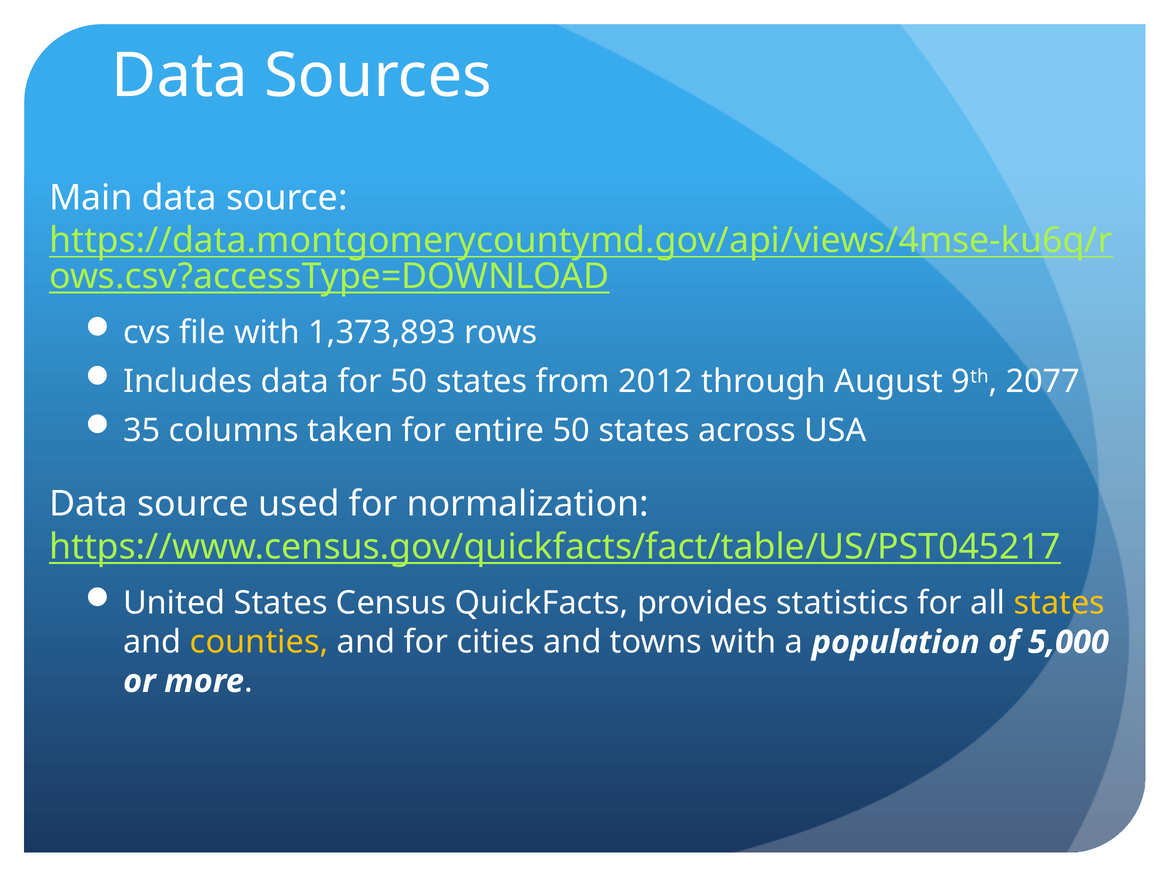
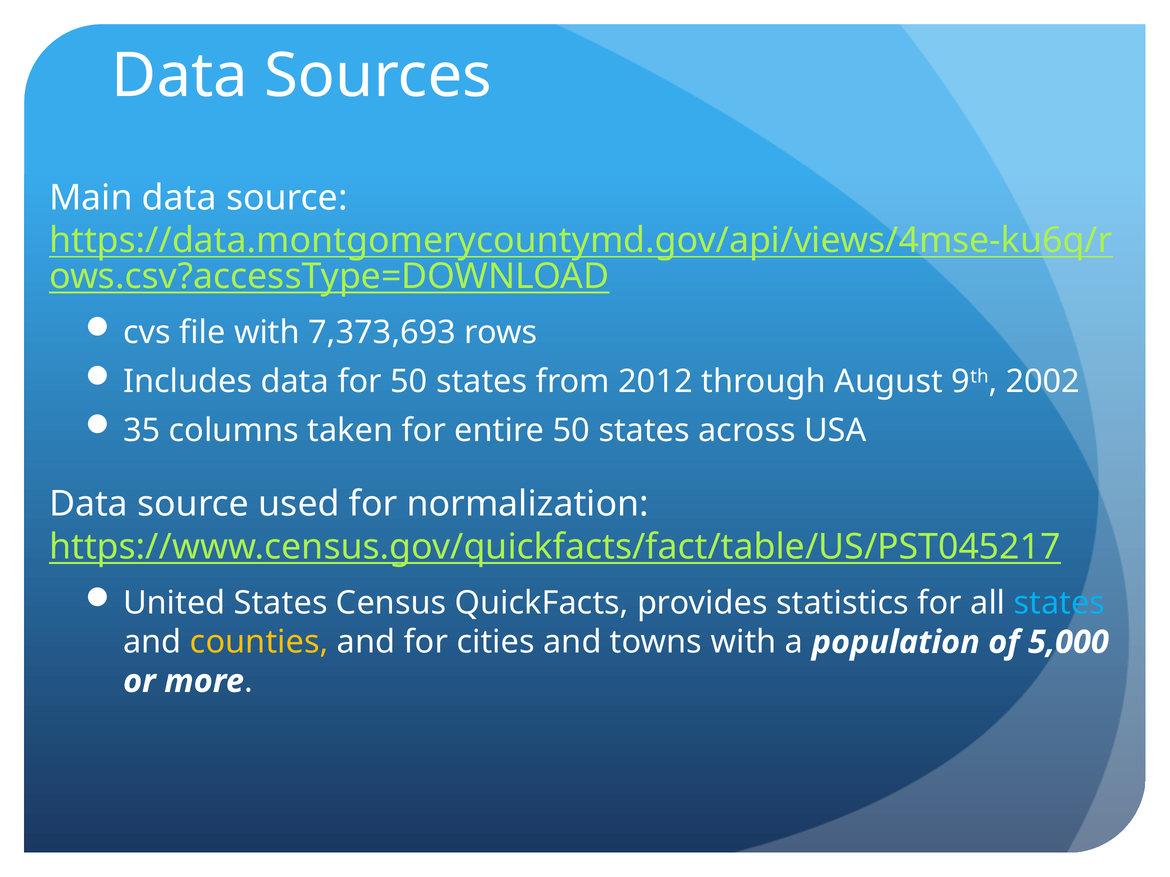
1,373,893: 1,373,893 -> 7,373,693
2077: 2077 -> 2002
states at (1059, 604) colour: yellow -> light blue
